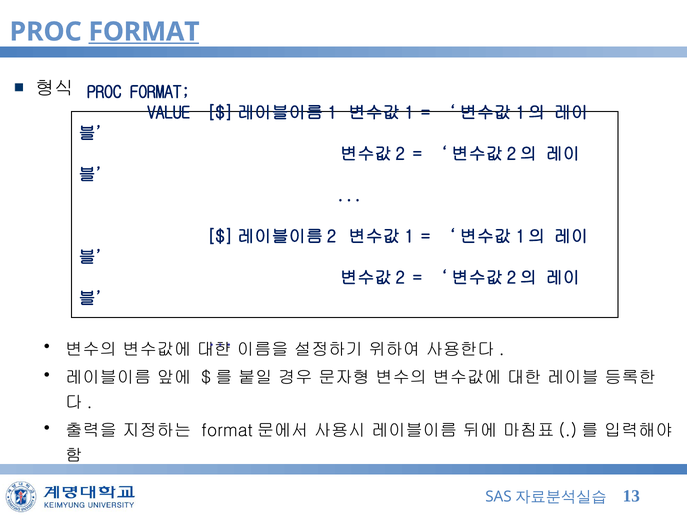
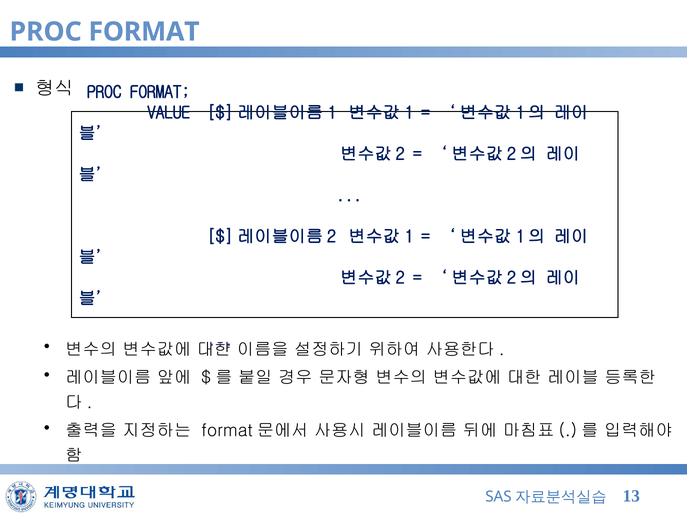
FORMAT at (144, 32) underline: present -> none
